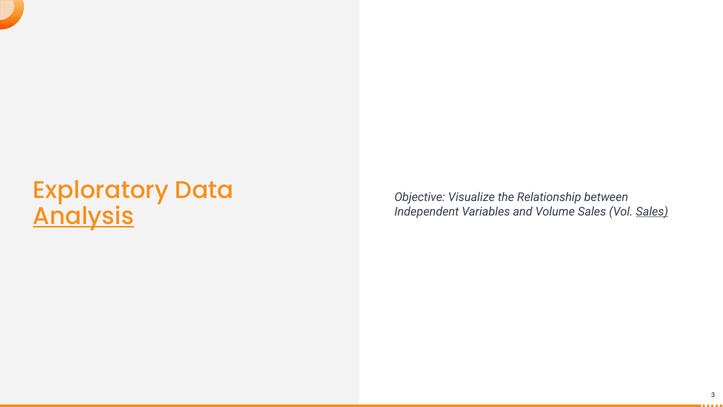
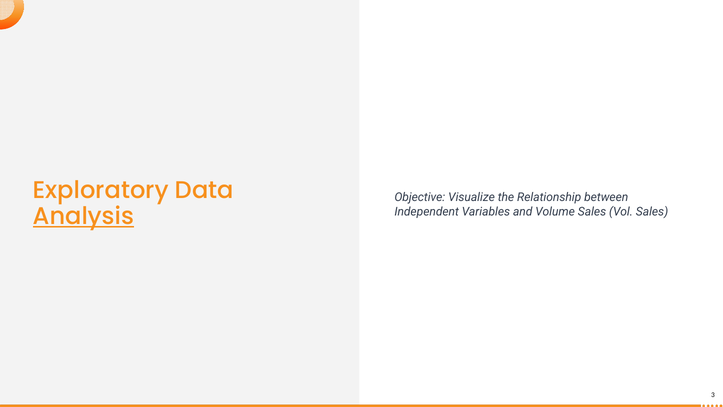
Sales at (652, 211) underline: present -> none
